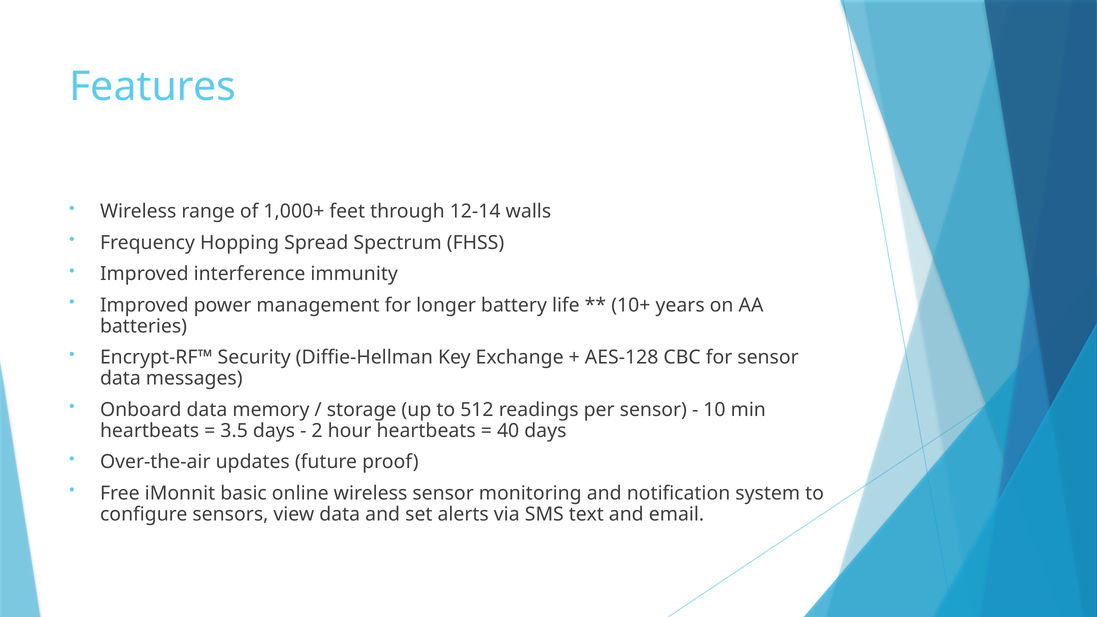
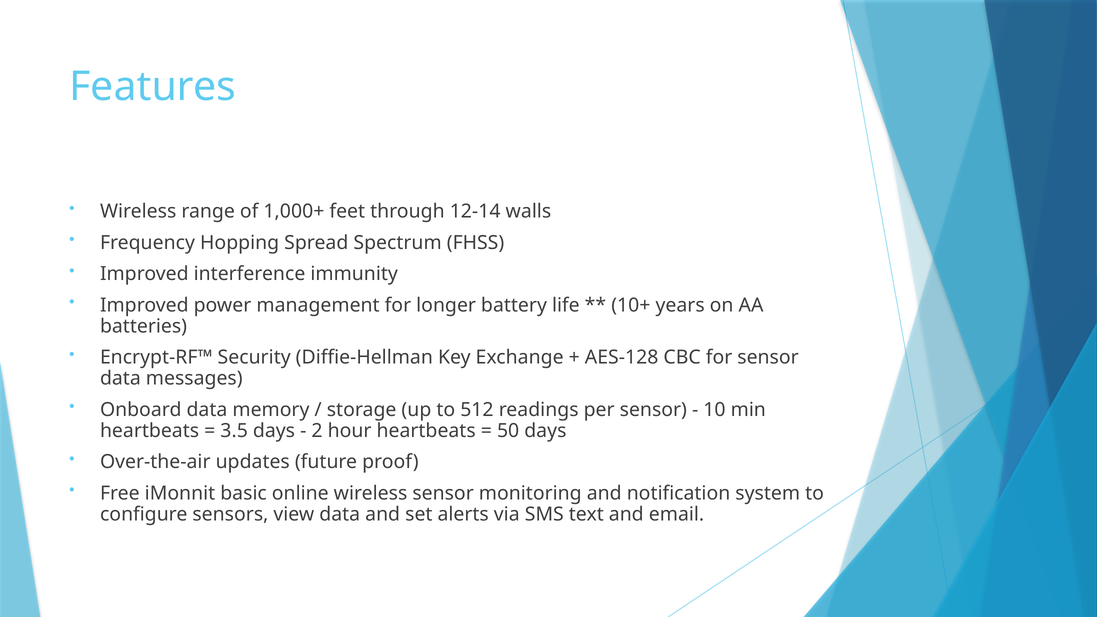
40: 40 -> 50
